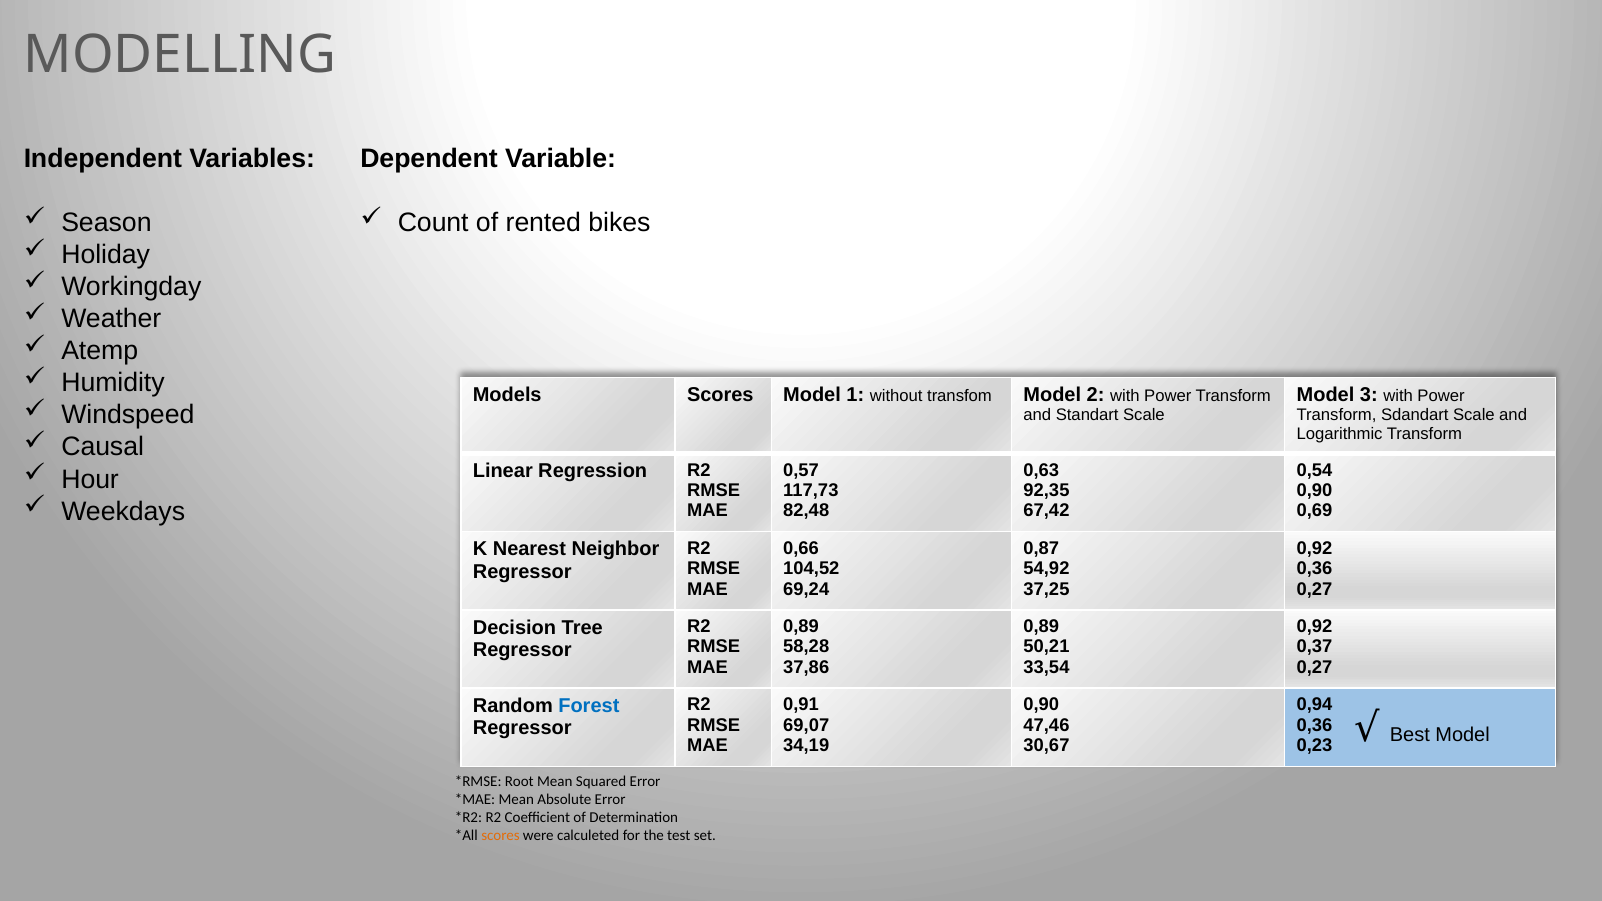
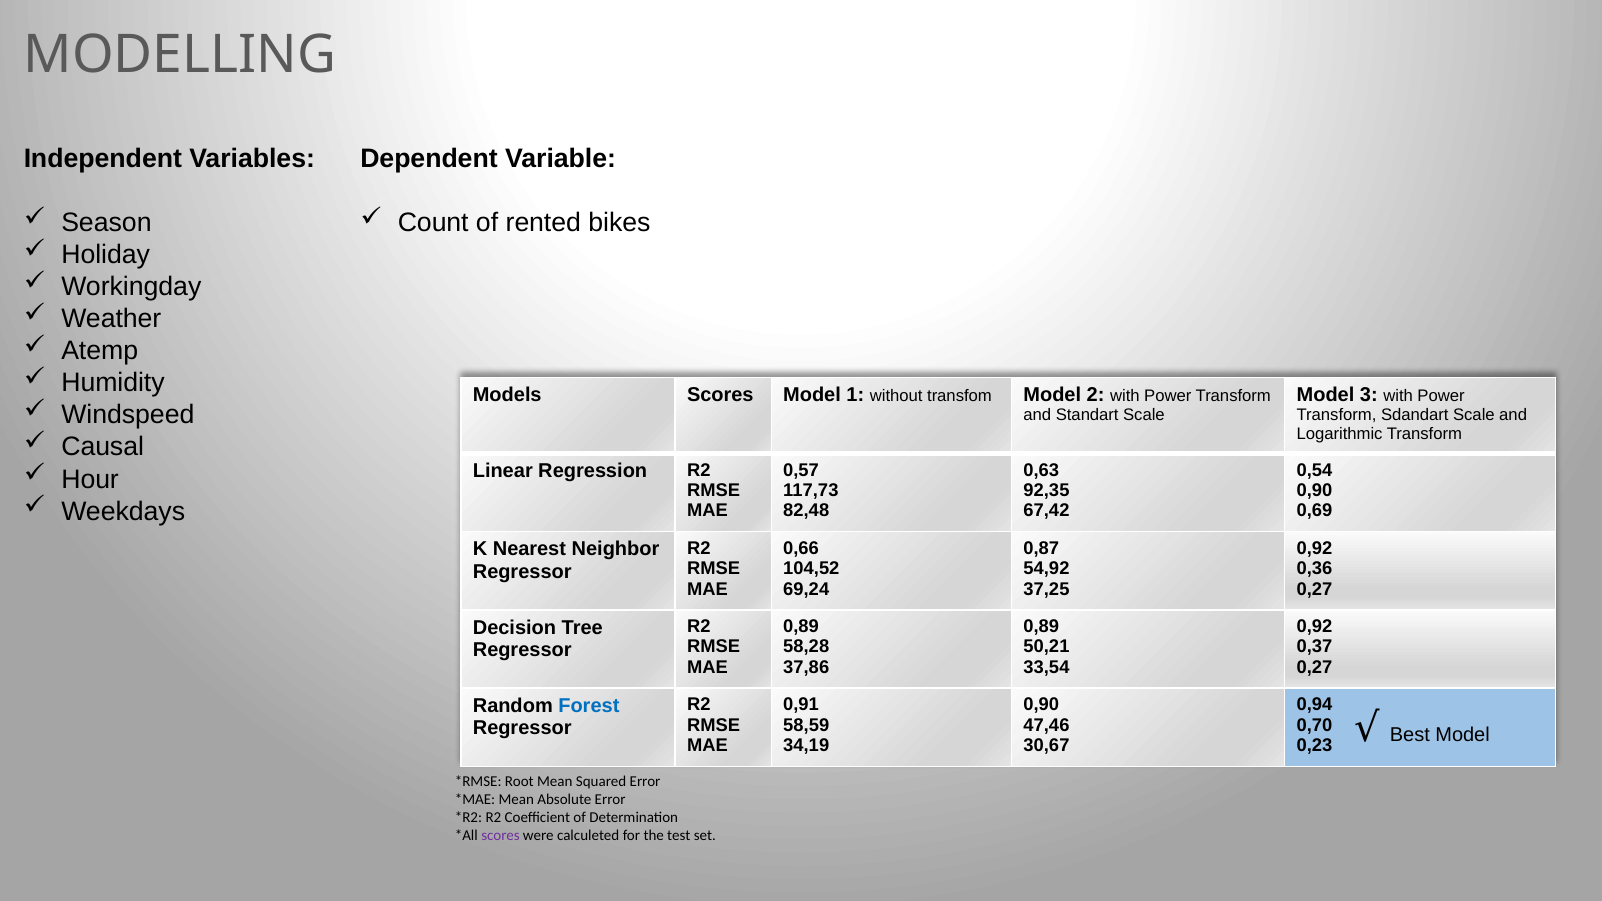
69,07: 69,07 -> 58,59
0,36 at (1315, 725): 0,36 -> 0,70
scores at (501, 836) colour: orange -> purple
